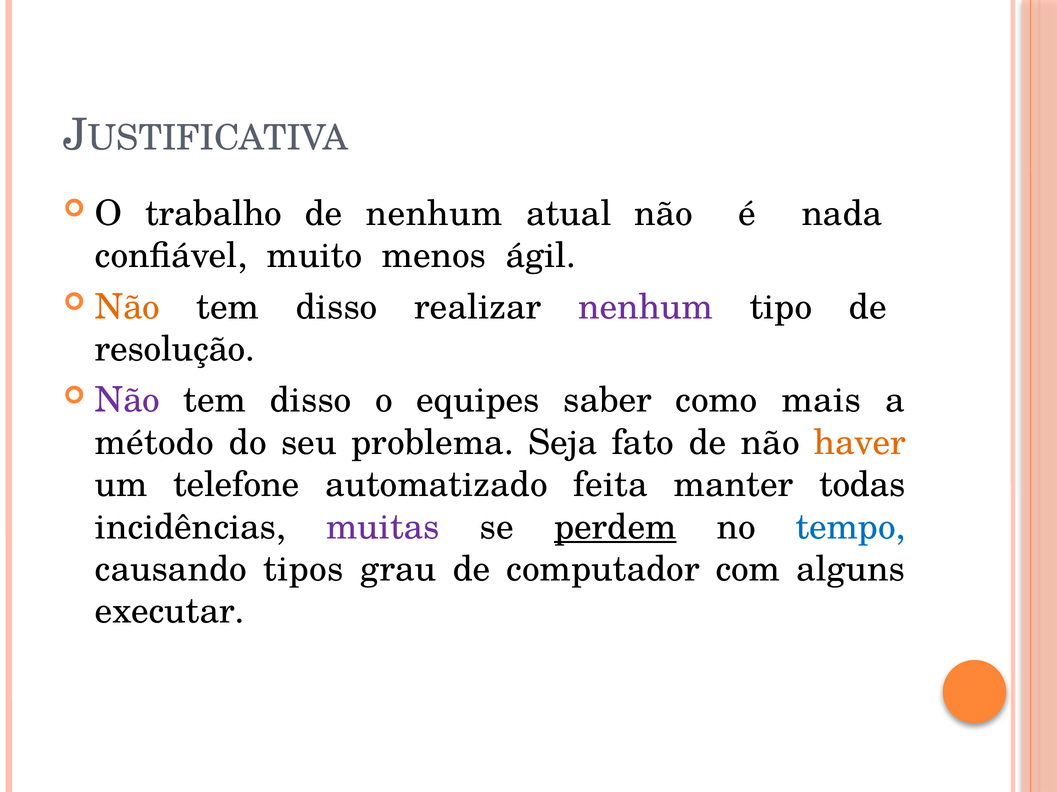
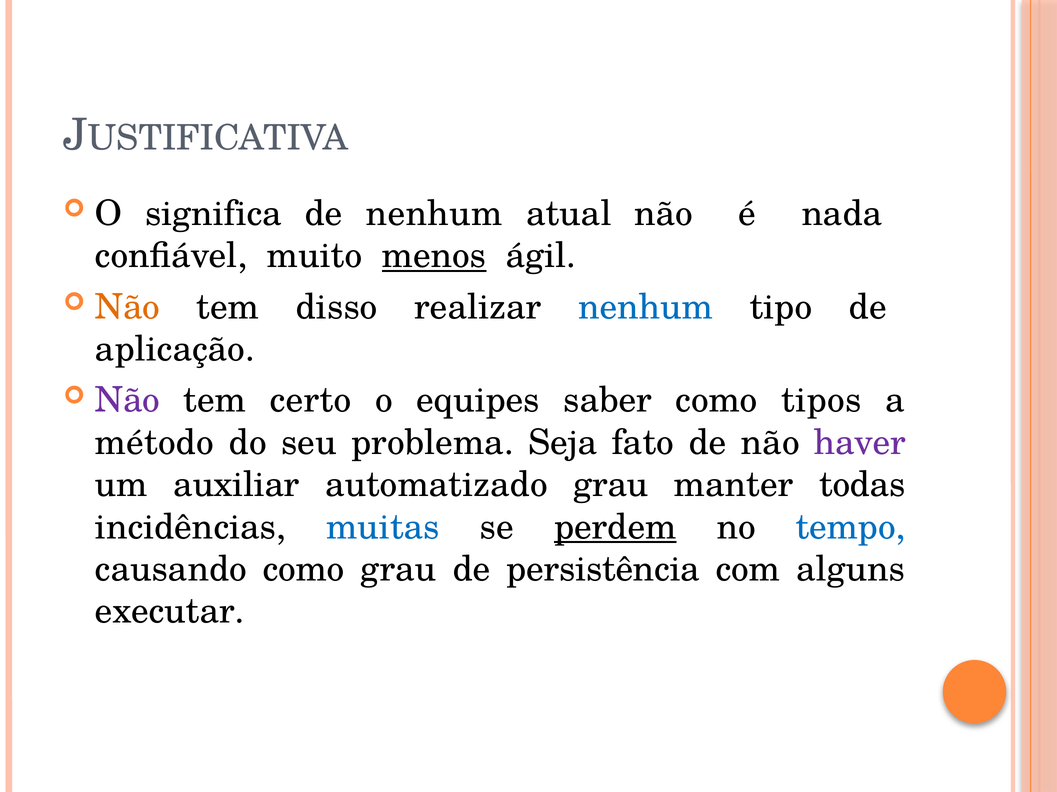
trabalho: trabalho -> significa
menos underline: none -> present
nenhum at (646, 307) colour: purple -> blue
resolução: resolução -> aplicação
disso at (311, 401): disso -> certo
mais: mais -> tipos
haver colour: orange -> purple
telefone: telefone -> auxiliar
automatizado feita: feita -> grau
muitas colour: purple -> blue
causando tipos: tipos -> como
computador: computador -> persistência
